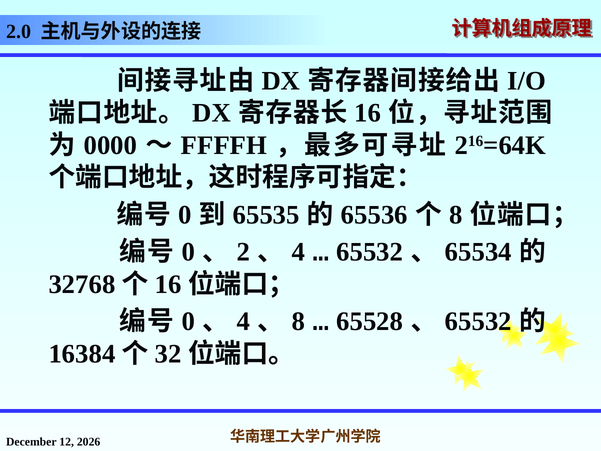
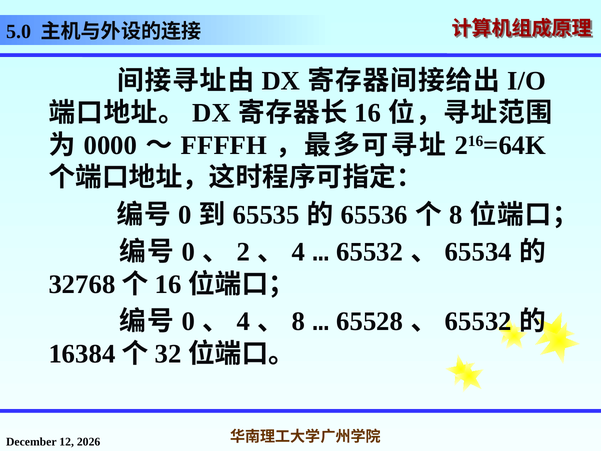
2.0: 2.0 -> 5.0
